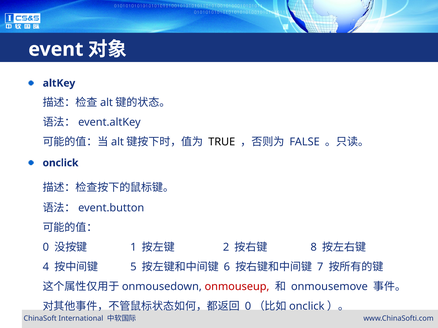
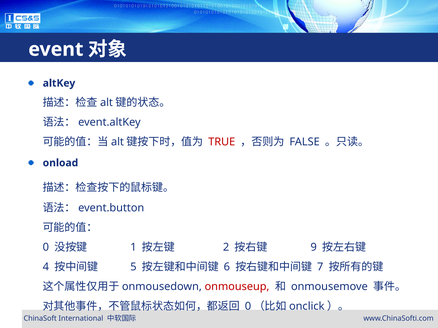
TRUE colour: black -> red
onclick: onclick -> onload
8: 8 -> 9
